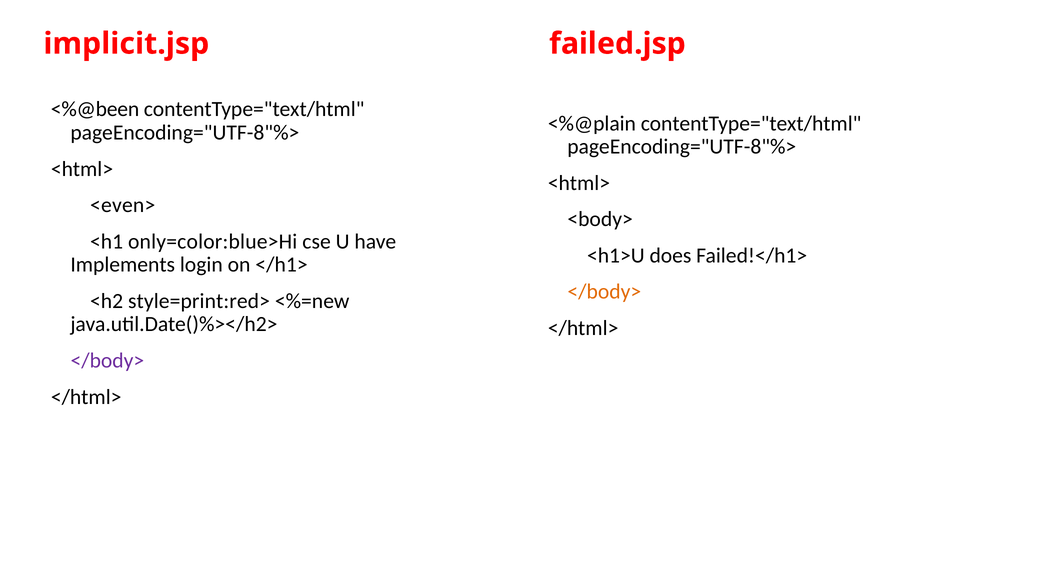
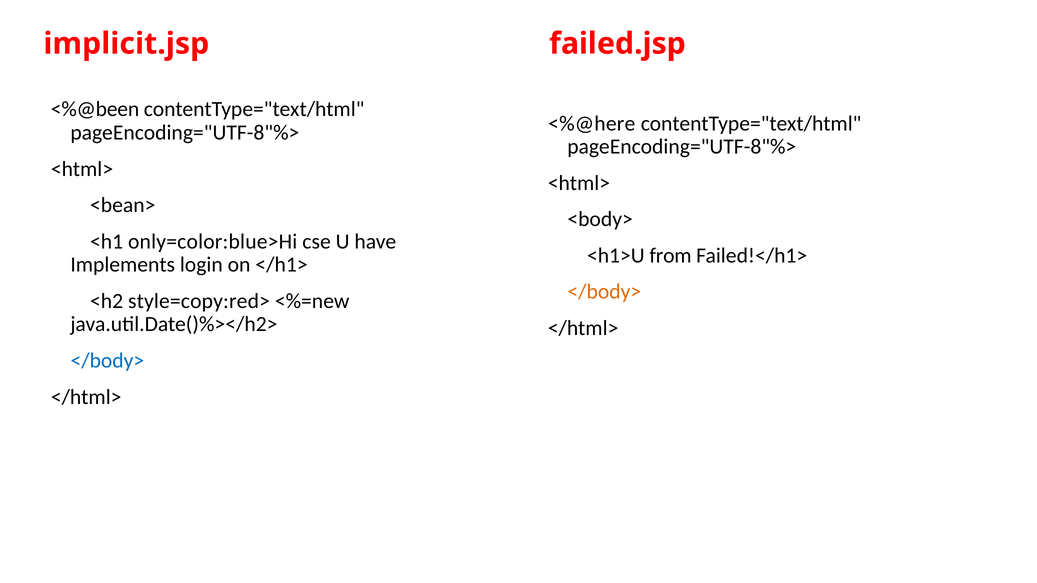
<%@plain: <%@plain -> <%@here
<even>: <even> -> <bean>
does: does -> from
style=print:red>: style=print:red> -> style=copy:red>
</body> at (107, 361) colour: purple -> blue
